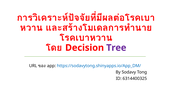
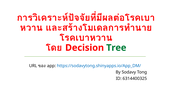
Tree colour: purple -> green
